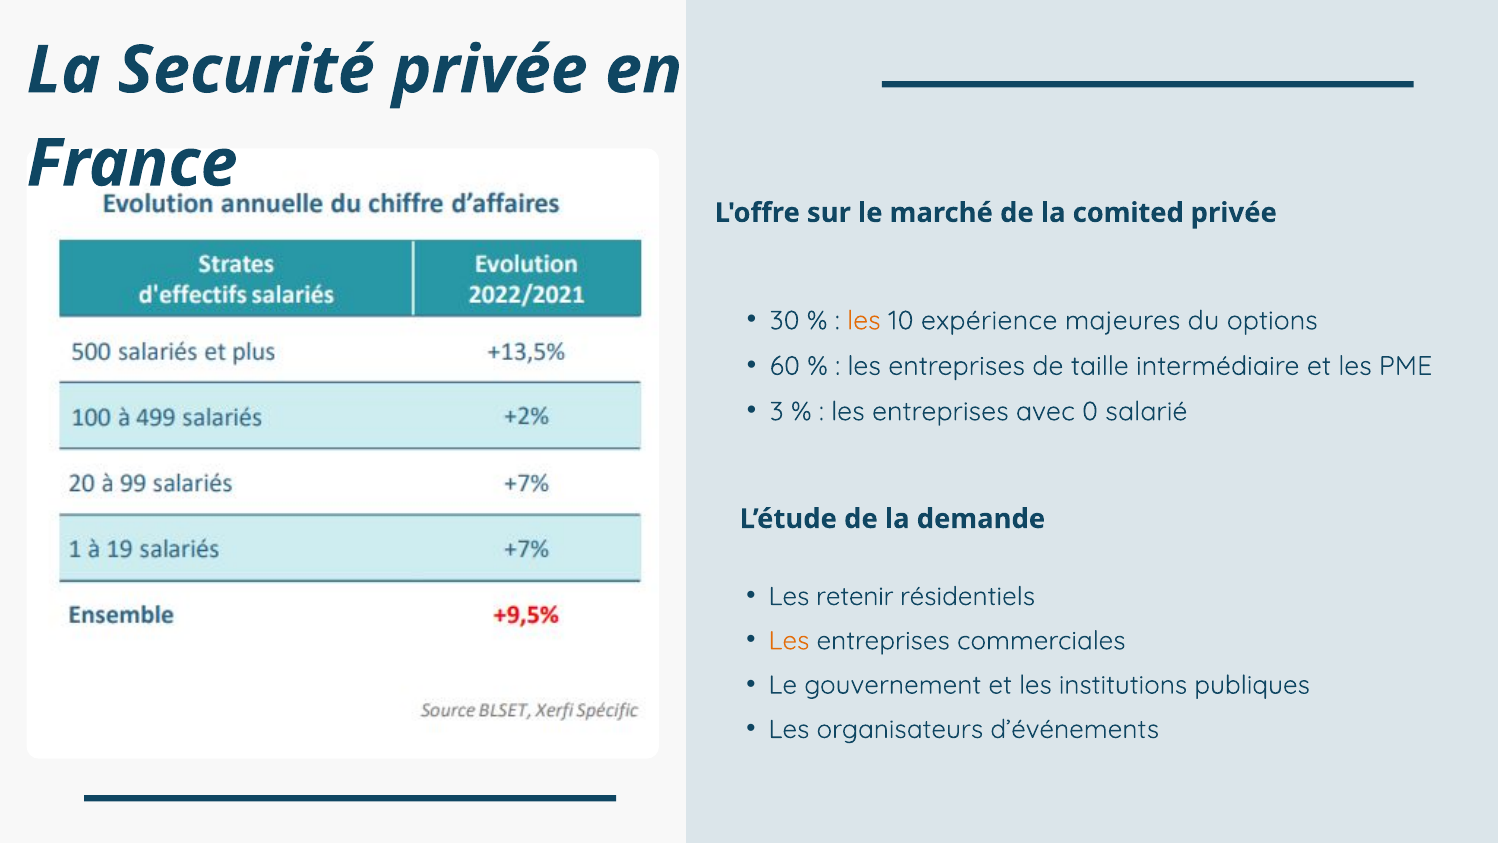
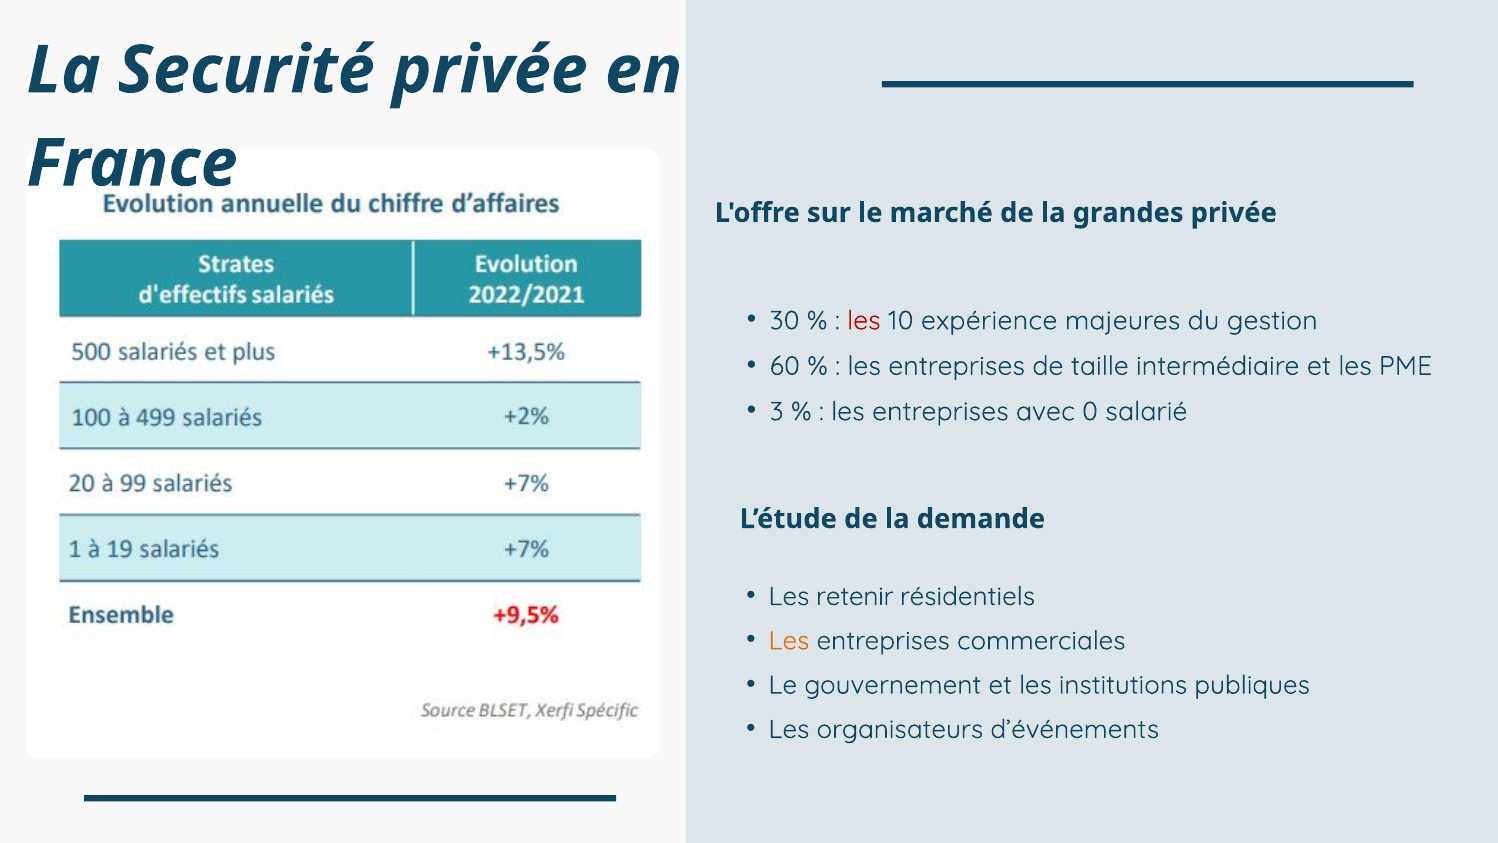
comited: comited -> grandes
les at (864, 320) colour: orange -> red
options: options -> gestion
